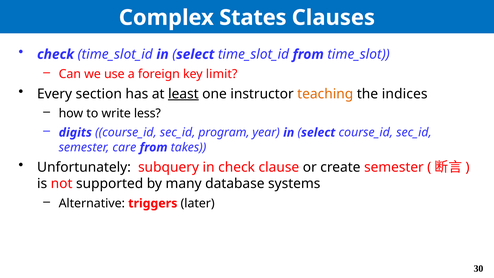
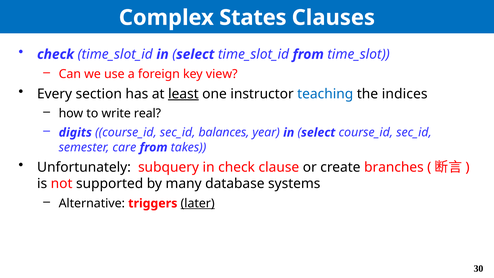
limit: limit -> view
teaching colour: orange -> blue
less: less -> real
program: program -> balances
create semester: semester -> branches
later underline: none -> present
